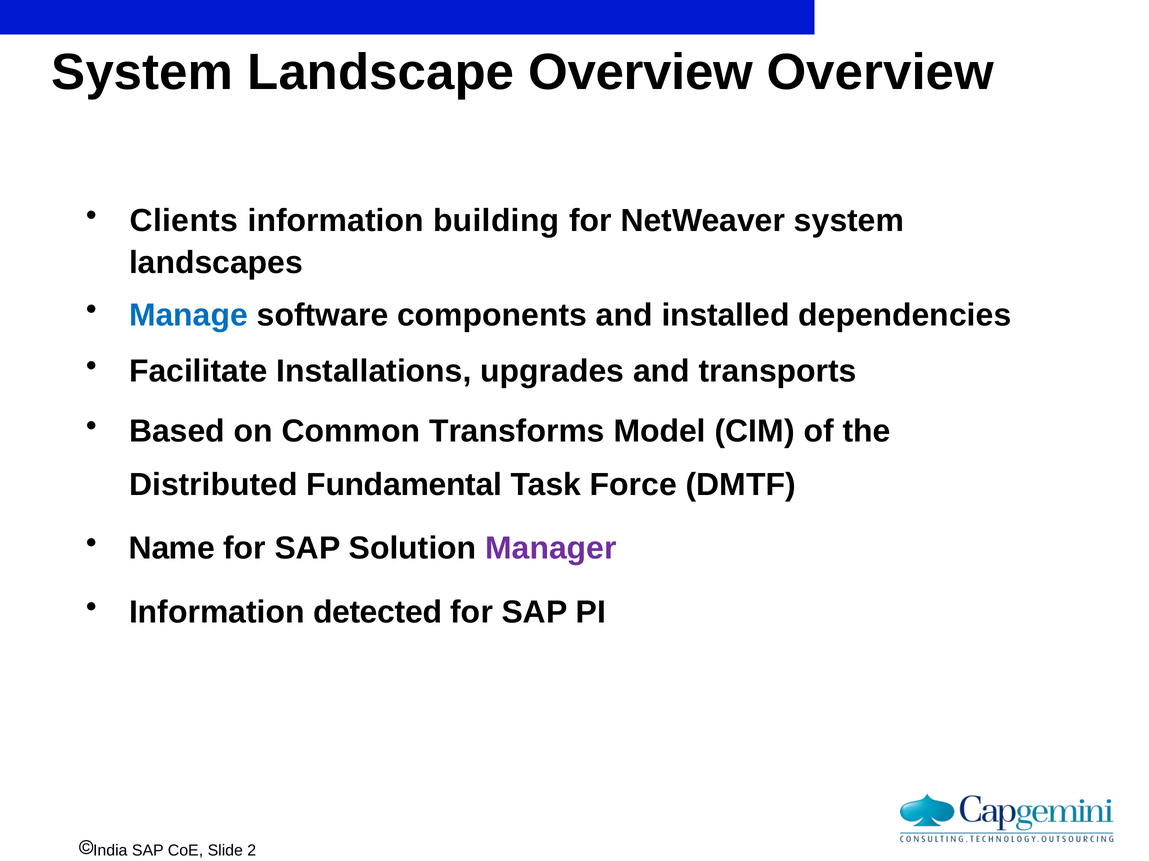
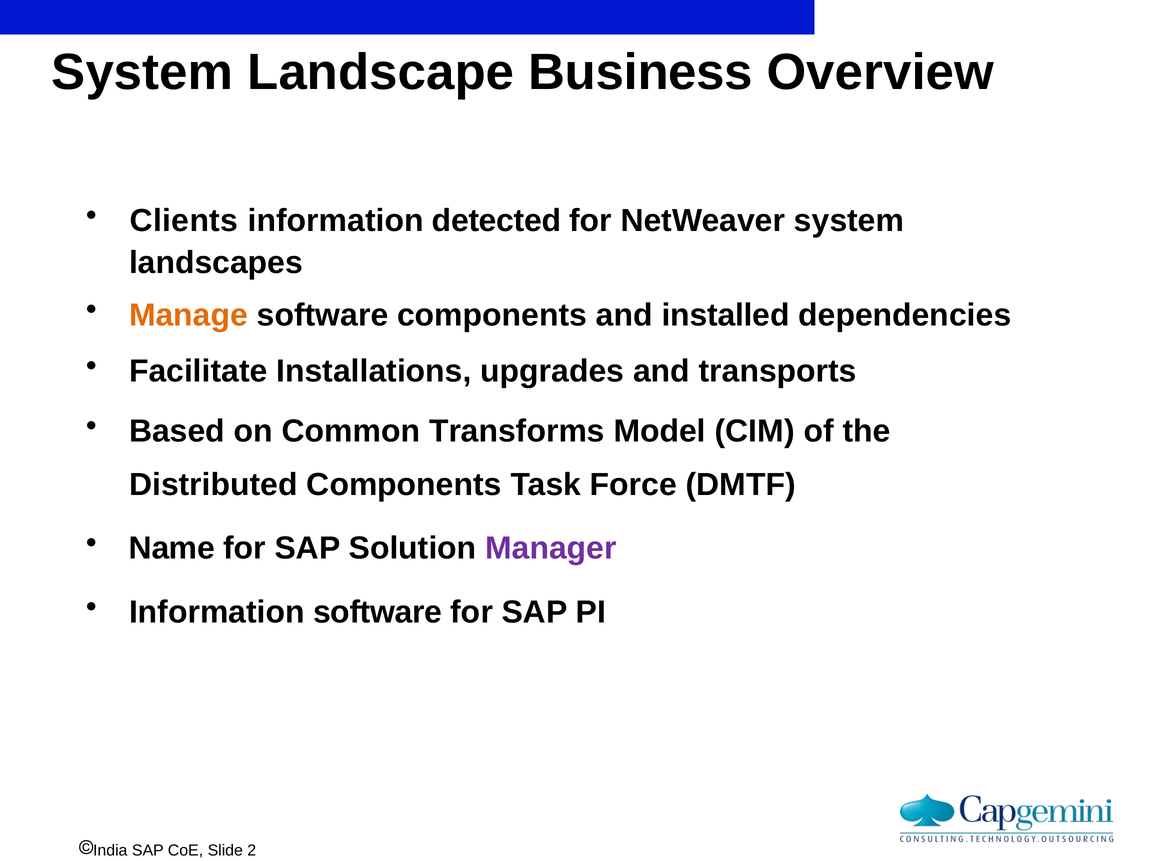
Landscape Overview: Overview -> Business
building: building -> detected
Manage colour: blue -> orange
Distributed Fundamental: Fundamental -> Components
Information detected: detected -> software
